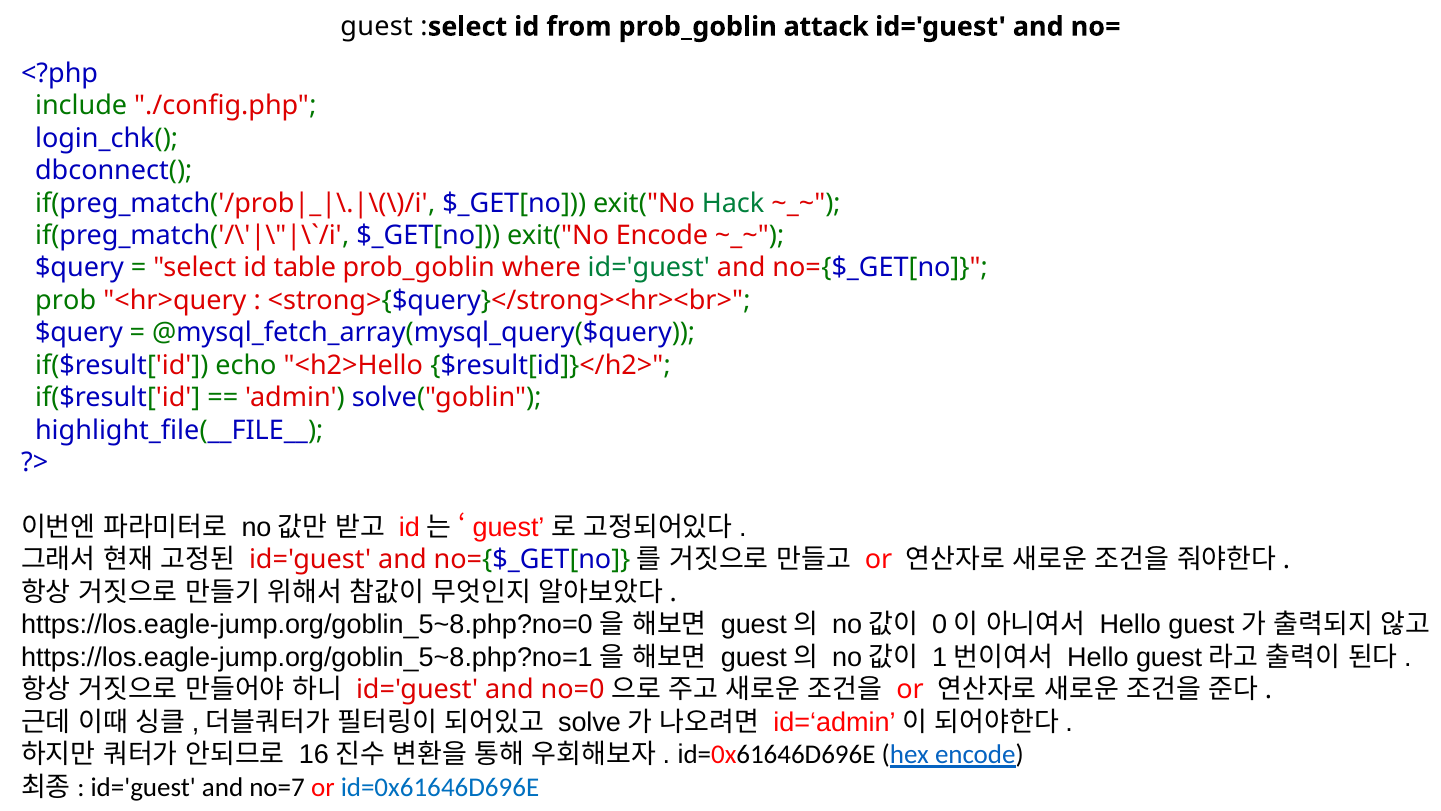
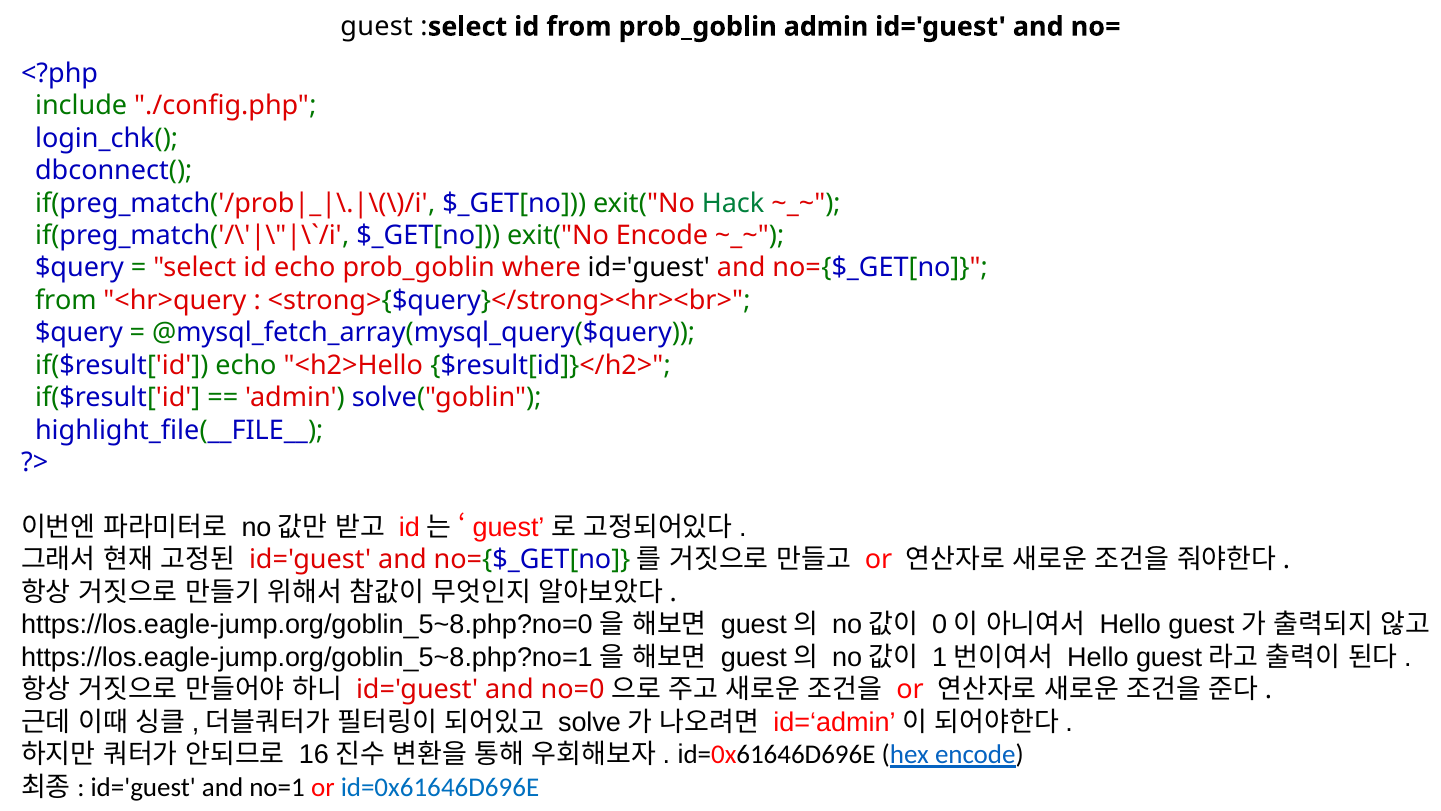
prob_goblin attack: attack -> admin
id table: table -> echo
id='guest at (649, 268) colour: green -> black
prob at (66, 300): prob -> from
no=7: no=7 -> no=1
